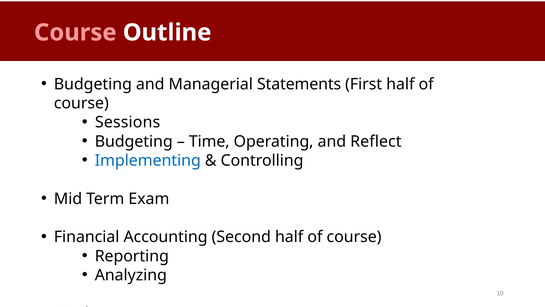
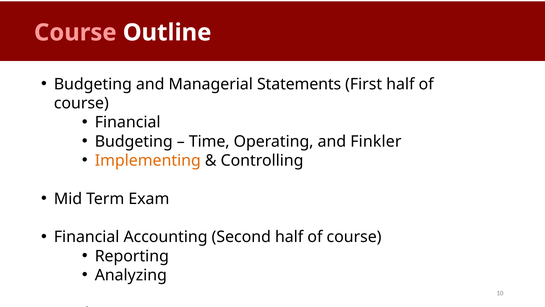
Sessions at (128, 122): Sessions -> Financial
Reflect: Reflect -> Finkler
Implementing colour: blue -> orange
